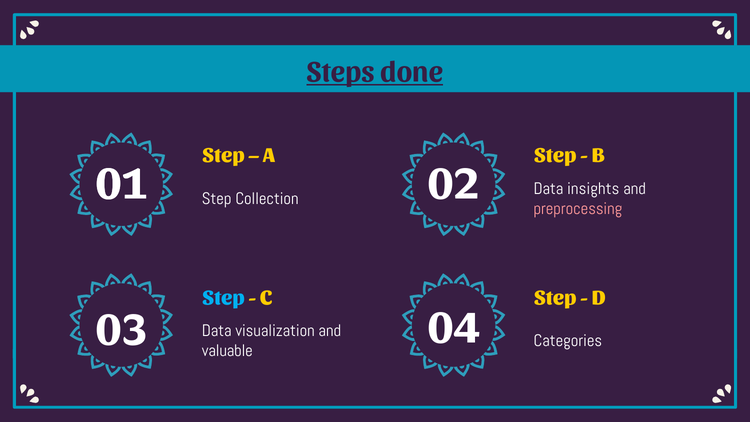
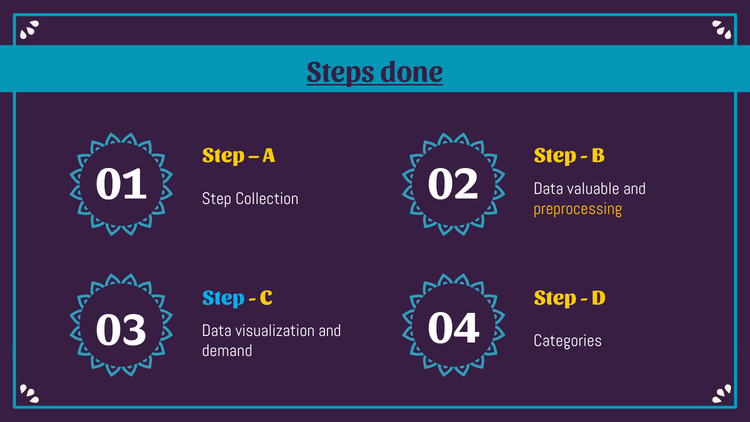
insights: insights -> valuable
preprocessing colour: pink -> yellow
valuable: valuable -> demand
